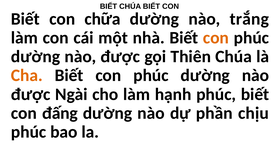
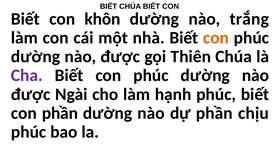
chữa: chữa -> khôn
Cha colour: orange -> purple
con đấng: đấng -> phần
